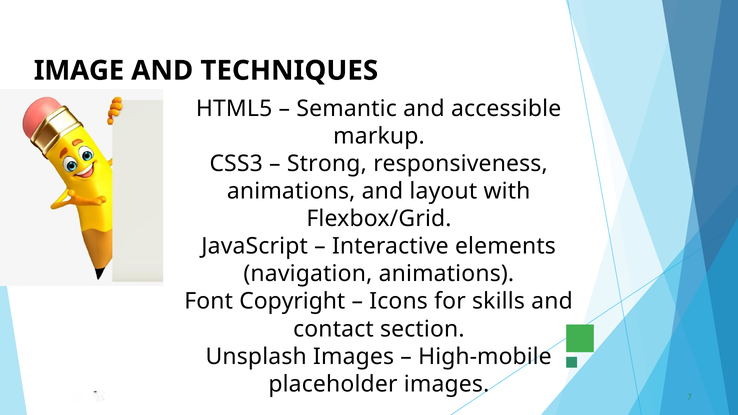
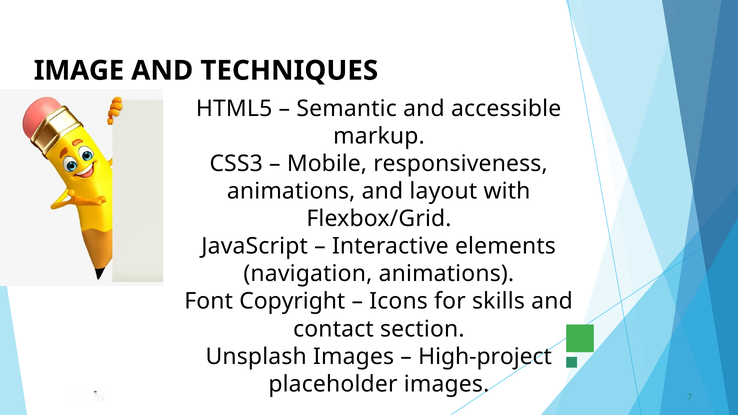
Strong: Strong -> Mobile
High-mobile: High-mobile -> High-project
